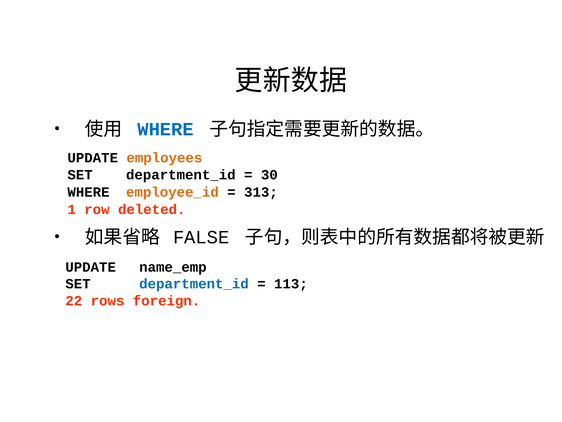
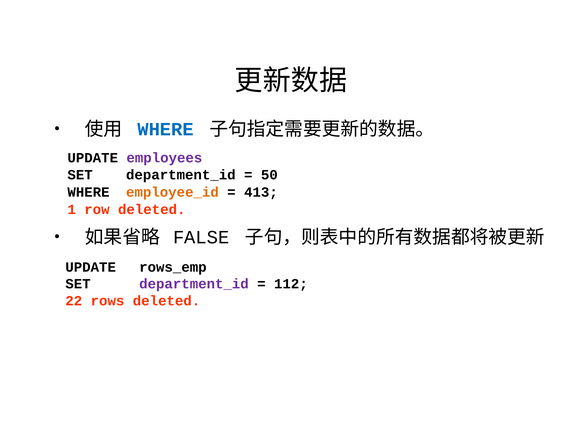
employees colour: orange -> purple
30: 30 -> 50
313: 313 -> 413
name_emp: name_emp -> rows_emp
department_id at (194, 284) colour: blue -> purple
113: 113 -> 112
rows foreign: foreign -> deleted
